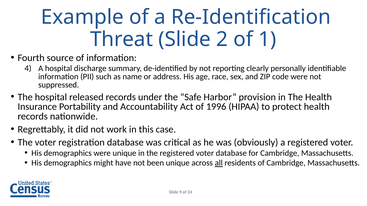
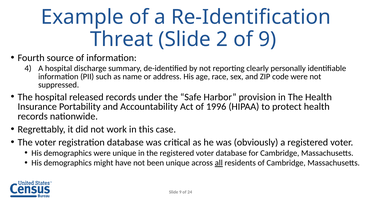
of 1: 1 -> 9
